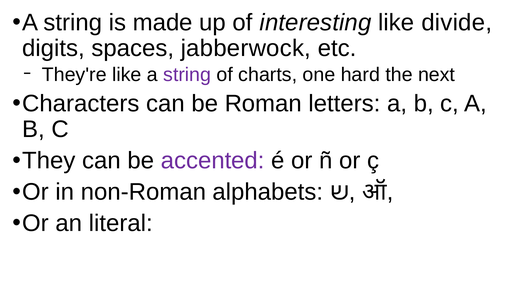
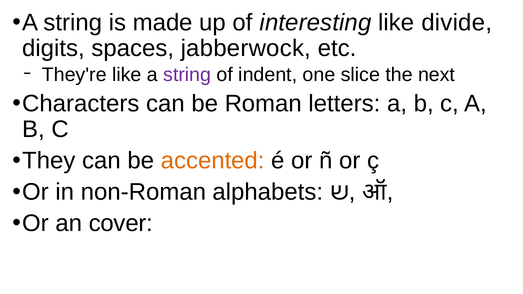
charts: charts -> indent
hard: hard -> slice
accented colour: purple -> orange
literal: literal -> cover
